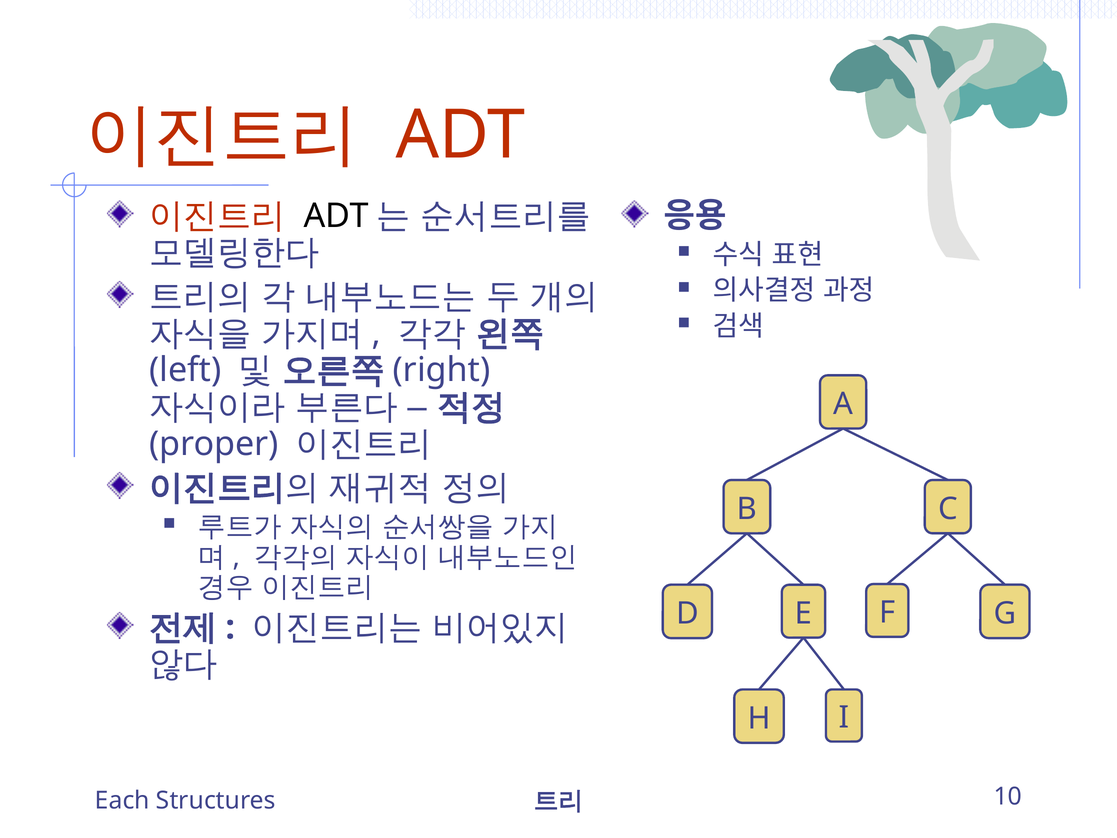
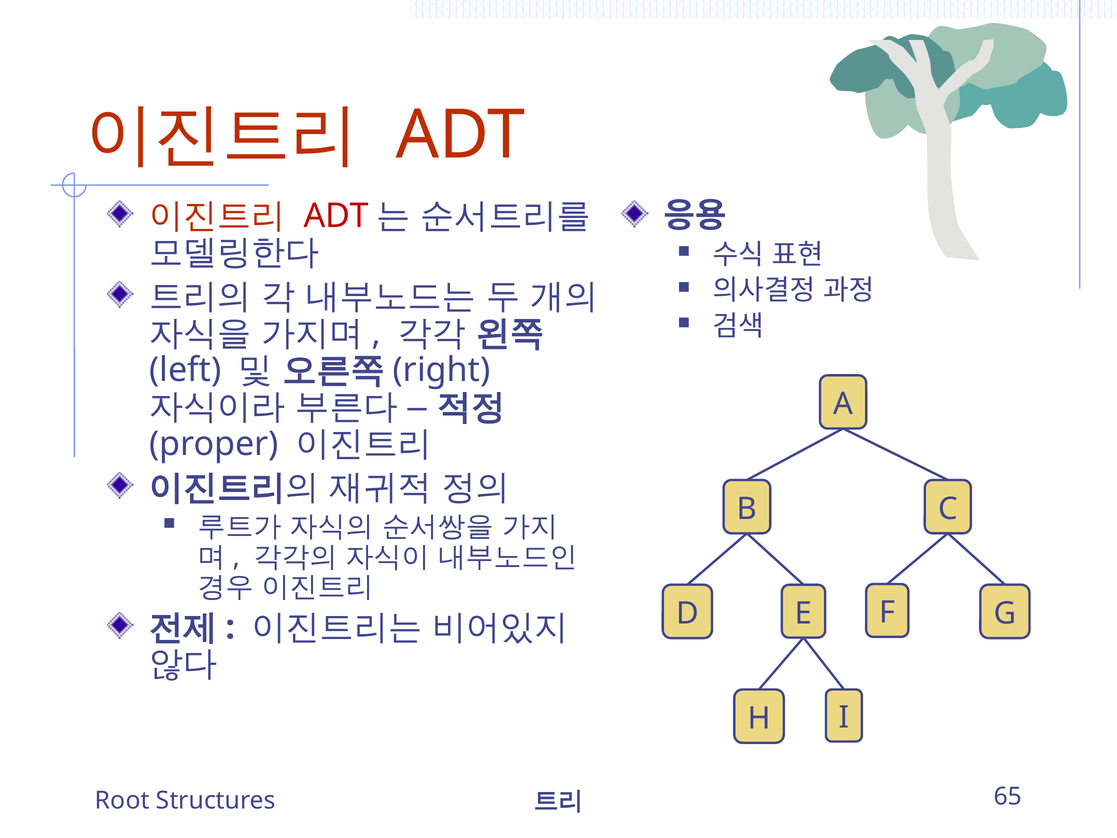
ADT at (336, 216) colour: black -> red
Each: Each -> Root
10: 10 -> 65
